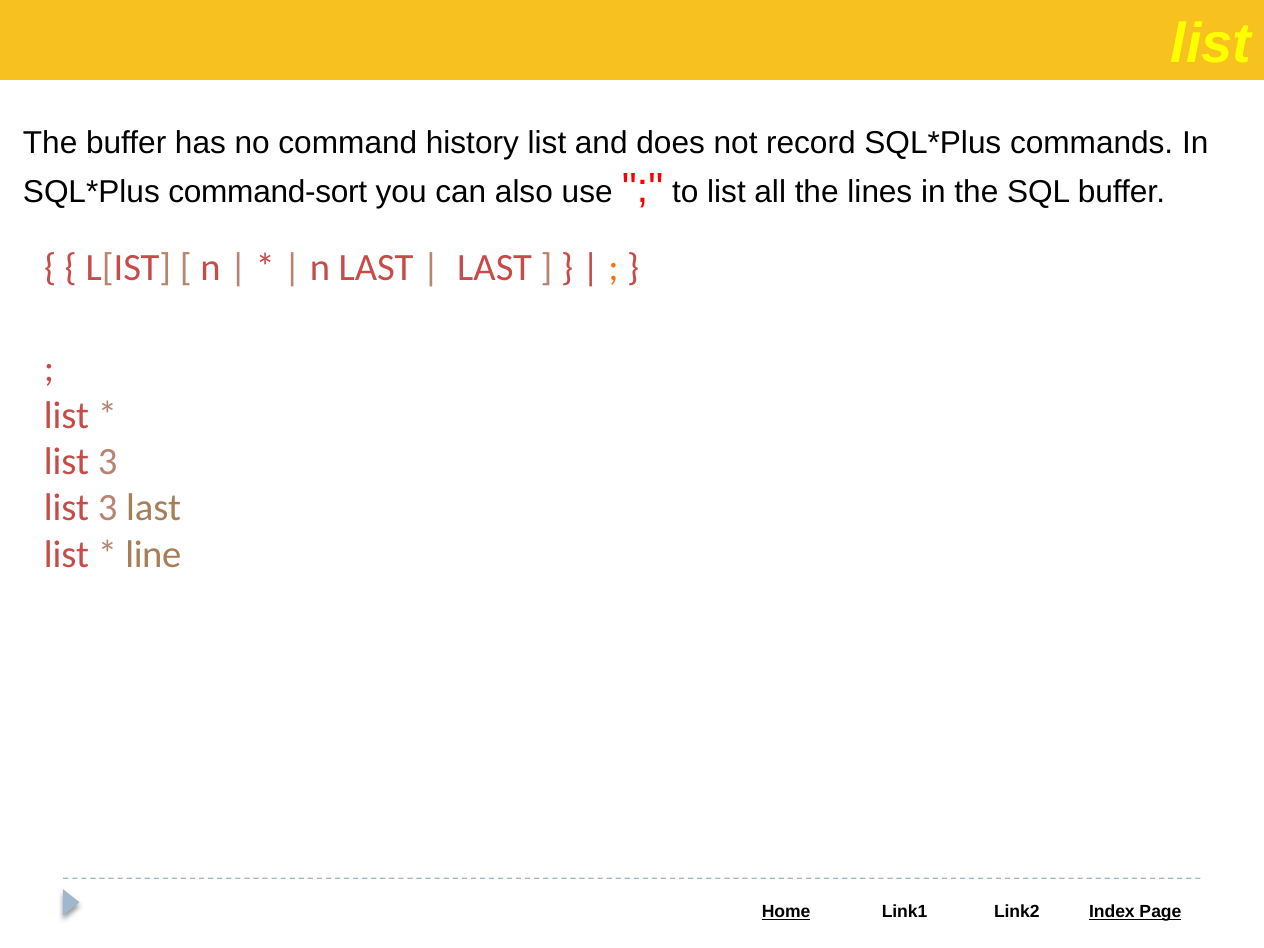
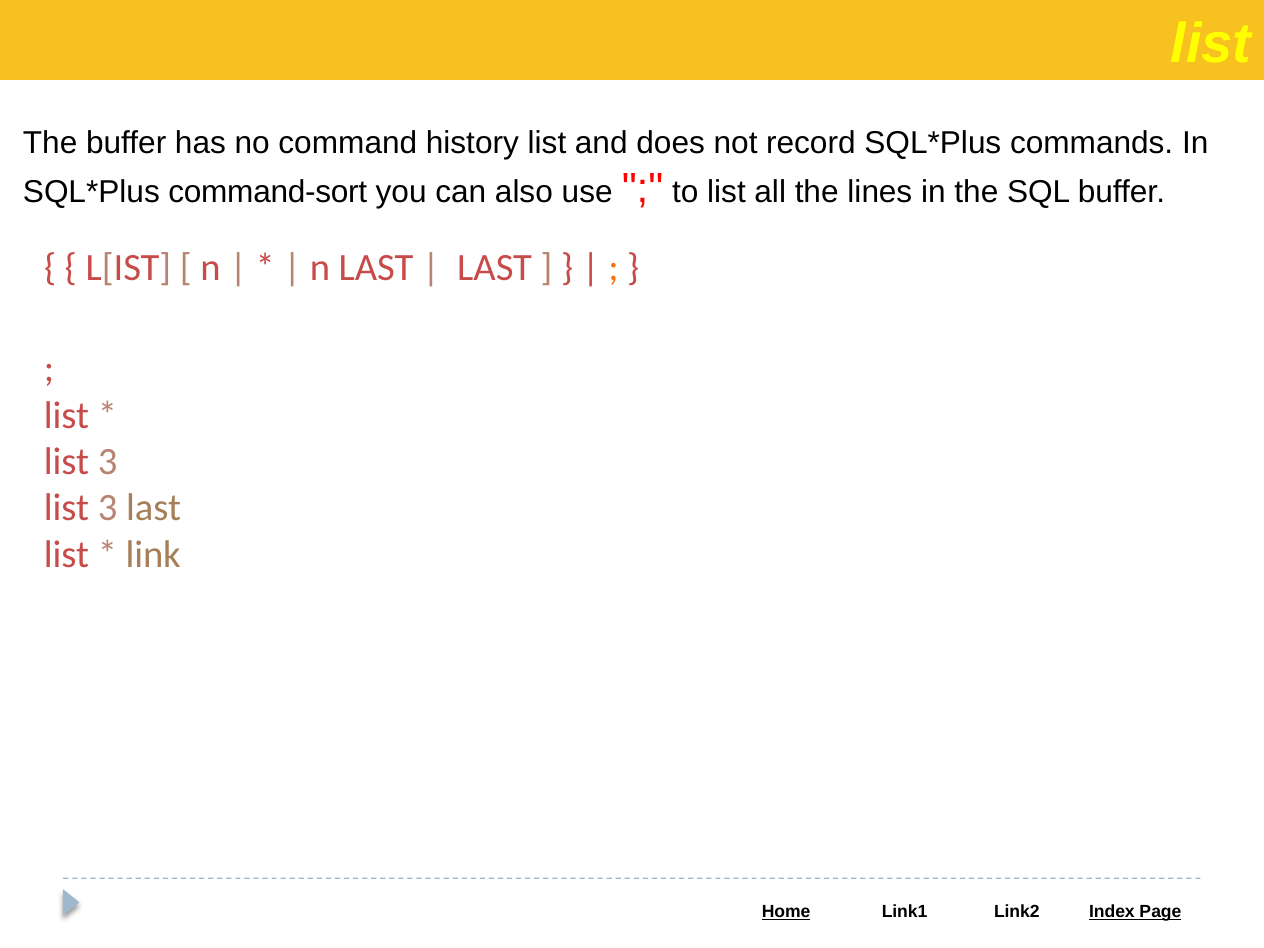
line: line -> link
